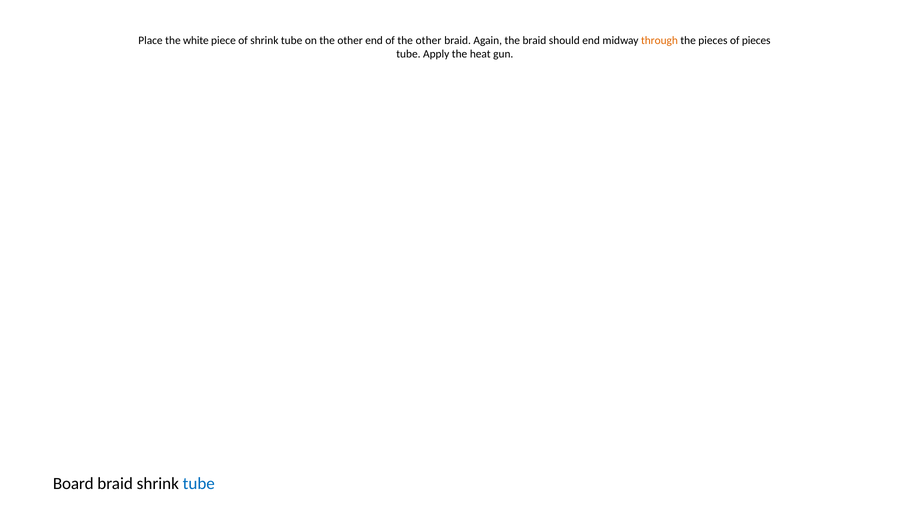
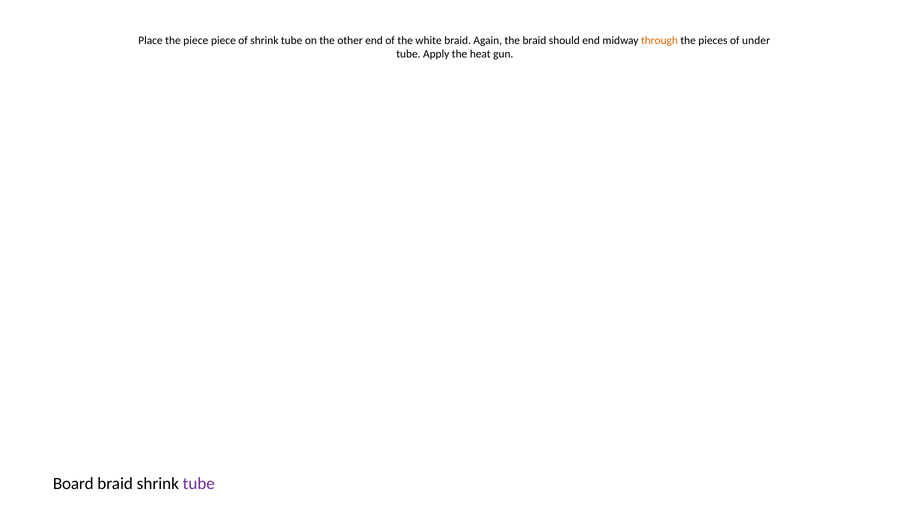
the white: white -> piece
of the other: other -> white
of pieces: pieces -> under
tube at (199, 483) colour: blue -> purple
